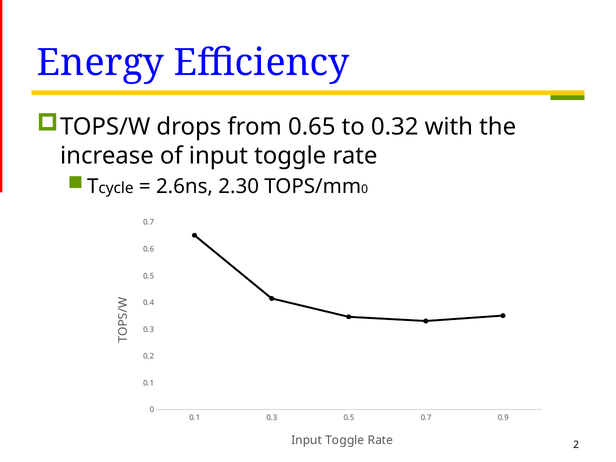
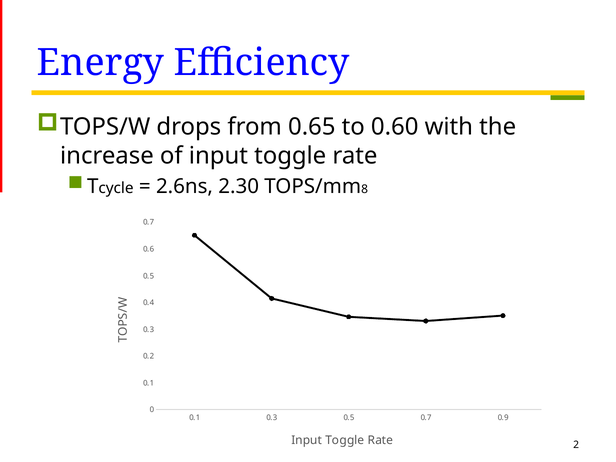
0.32: 0.32 -> 0.60
0 at (365, 189): 0 -> 8
